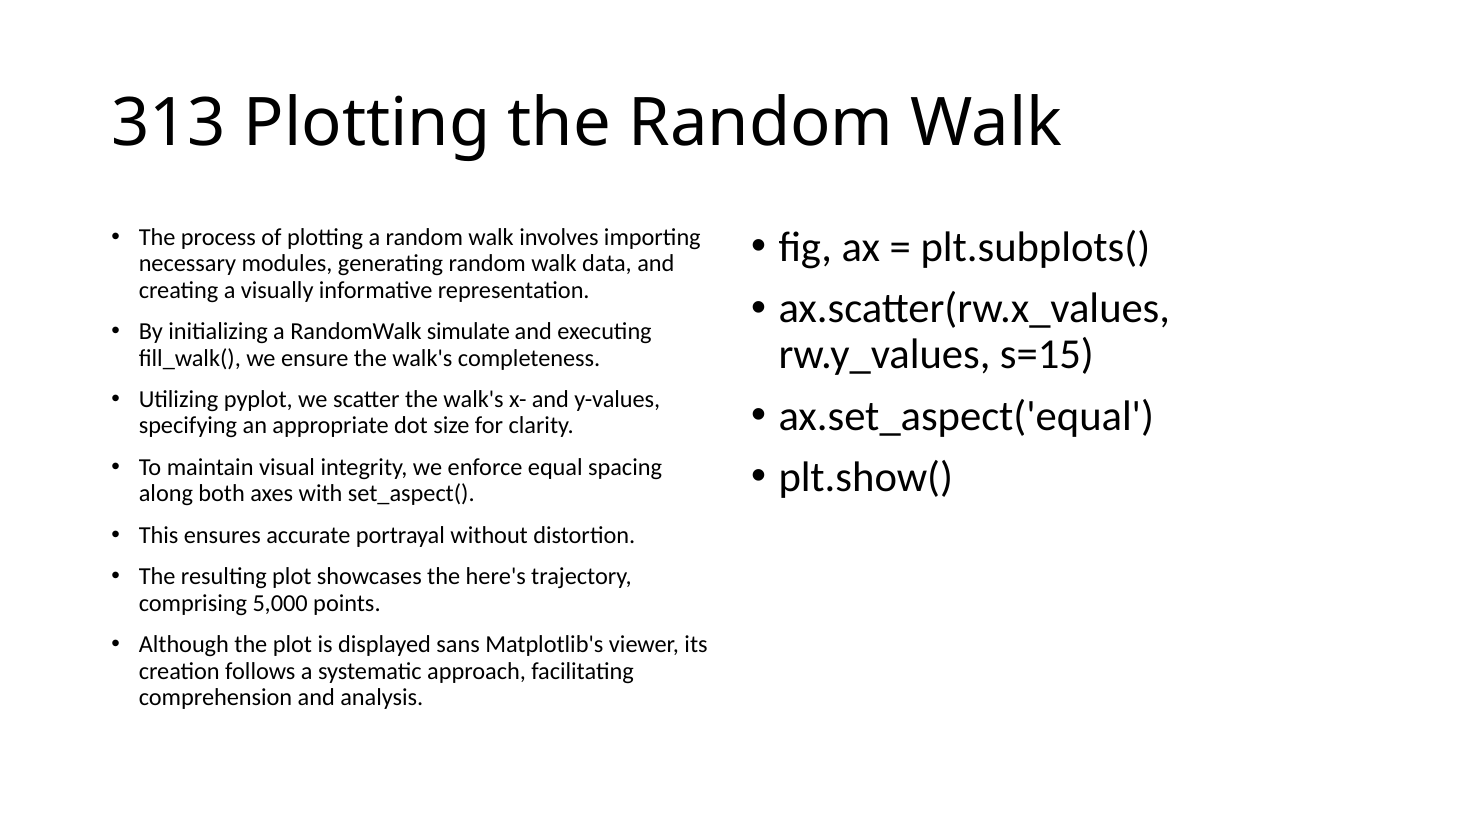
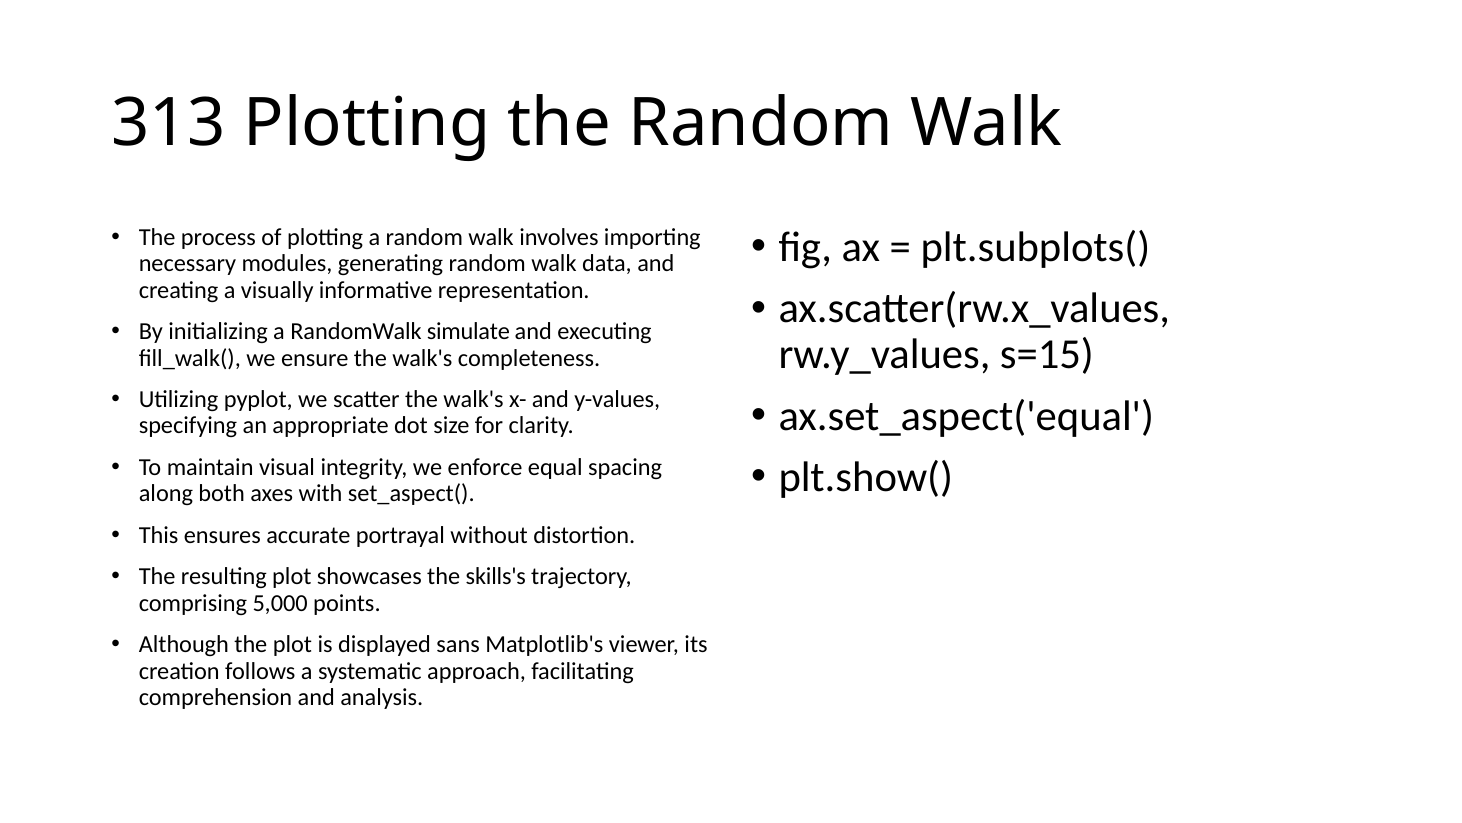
here's: here's -> skills's
